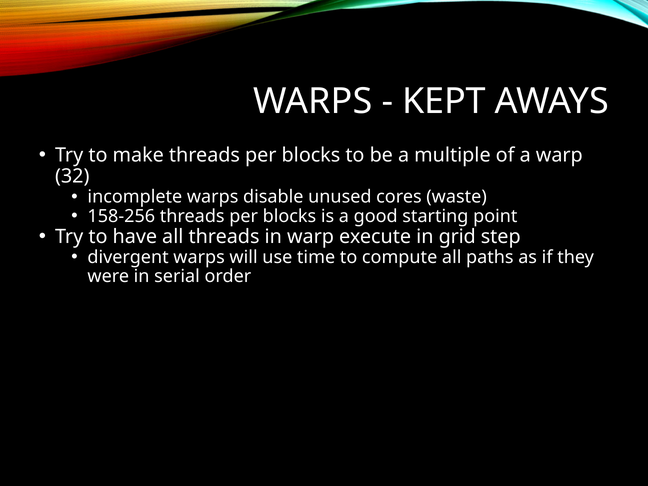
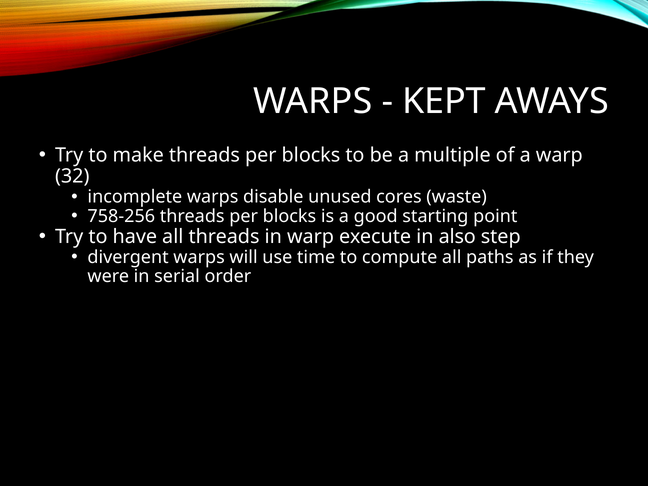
158-256: 158-256 -> 758-256
grid: grid -> also
